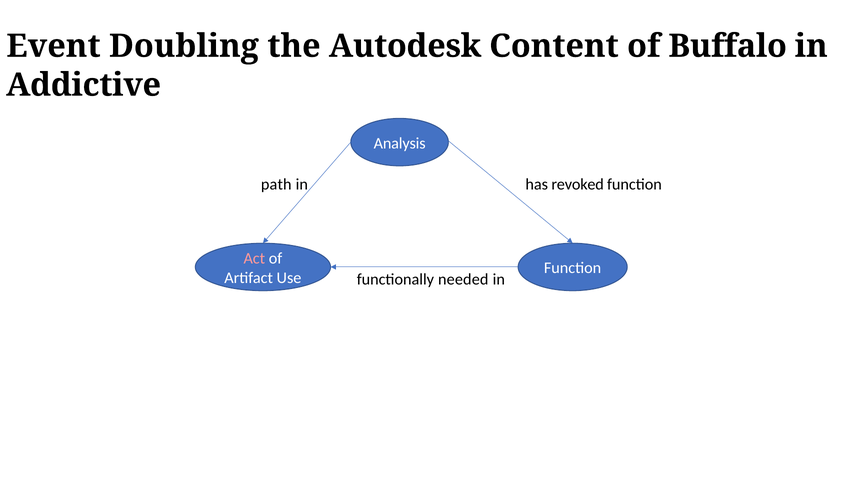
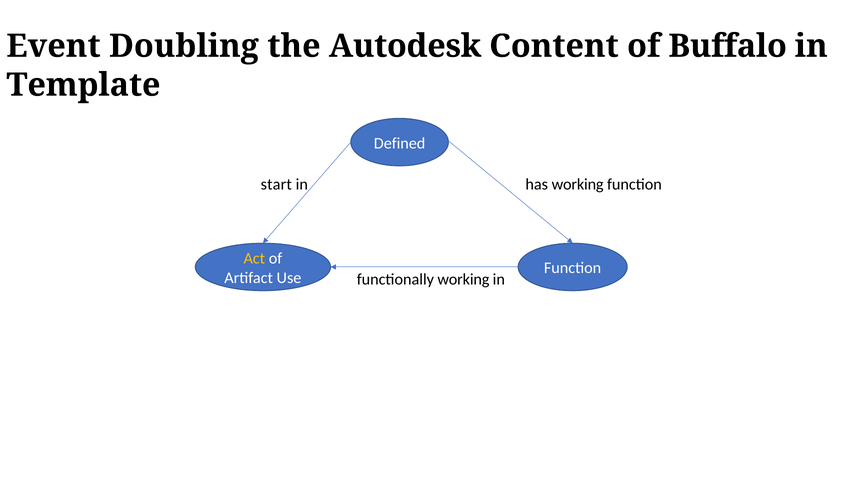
Addictive: Addictive -> Template
Analysis: Analysis -> Defined
path: path -> start
has revoked: revoked -> working
Act colour: pink -> yellow
functionally needed: needed -> working
